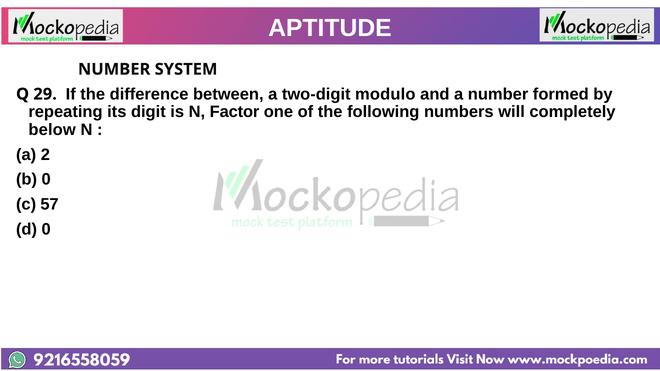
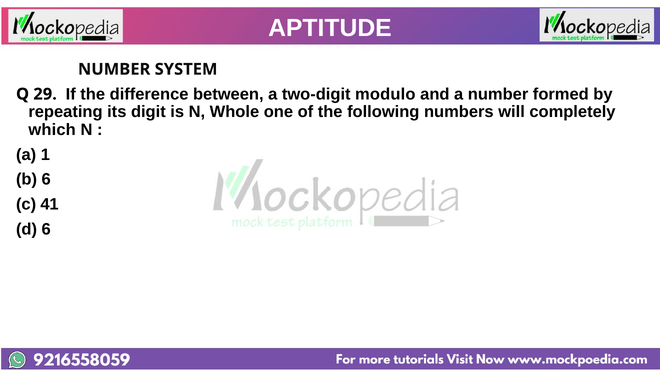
Factor: Factor -> Whole
below: below -> which
2: 2 -> 1
b 0: 0 -> 6
57: 57 -> 41
d 0: 0 -> 6
